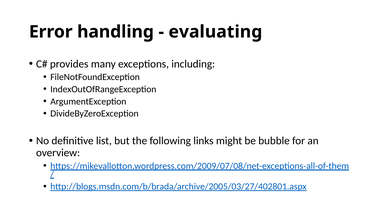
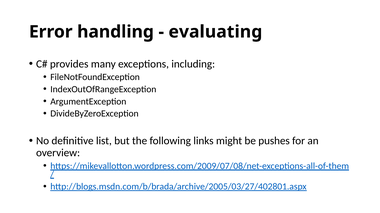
bubble: bubble -> pushes
